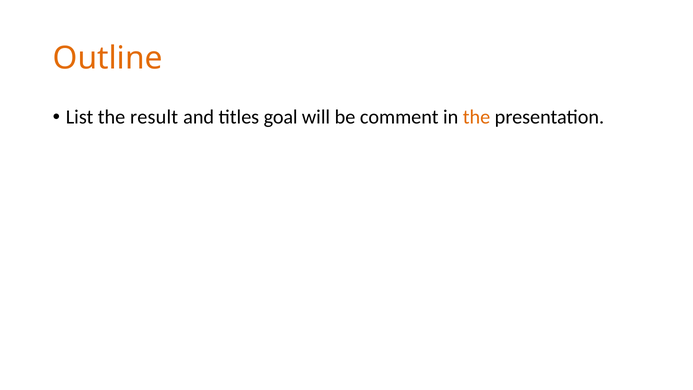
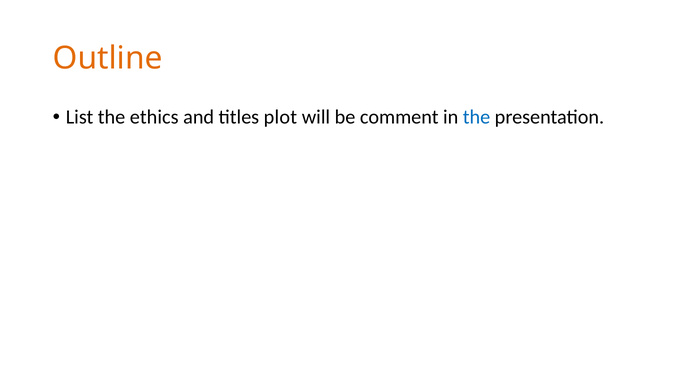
result: result -> ethics
goal: goal -> plot
the at (477, 117) colour: orange -> blue
